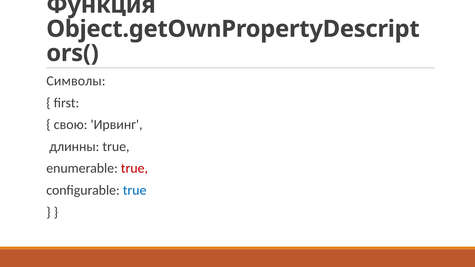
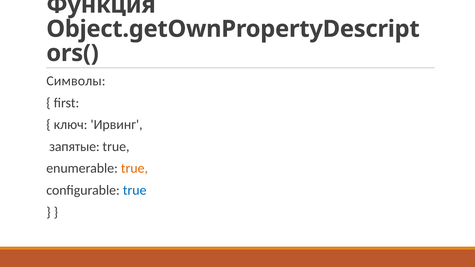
свою: свою -> ключ
длинны: длинны -> запятые
true at (134, 169) colour: red -> orange
